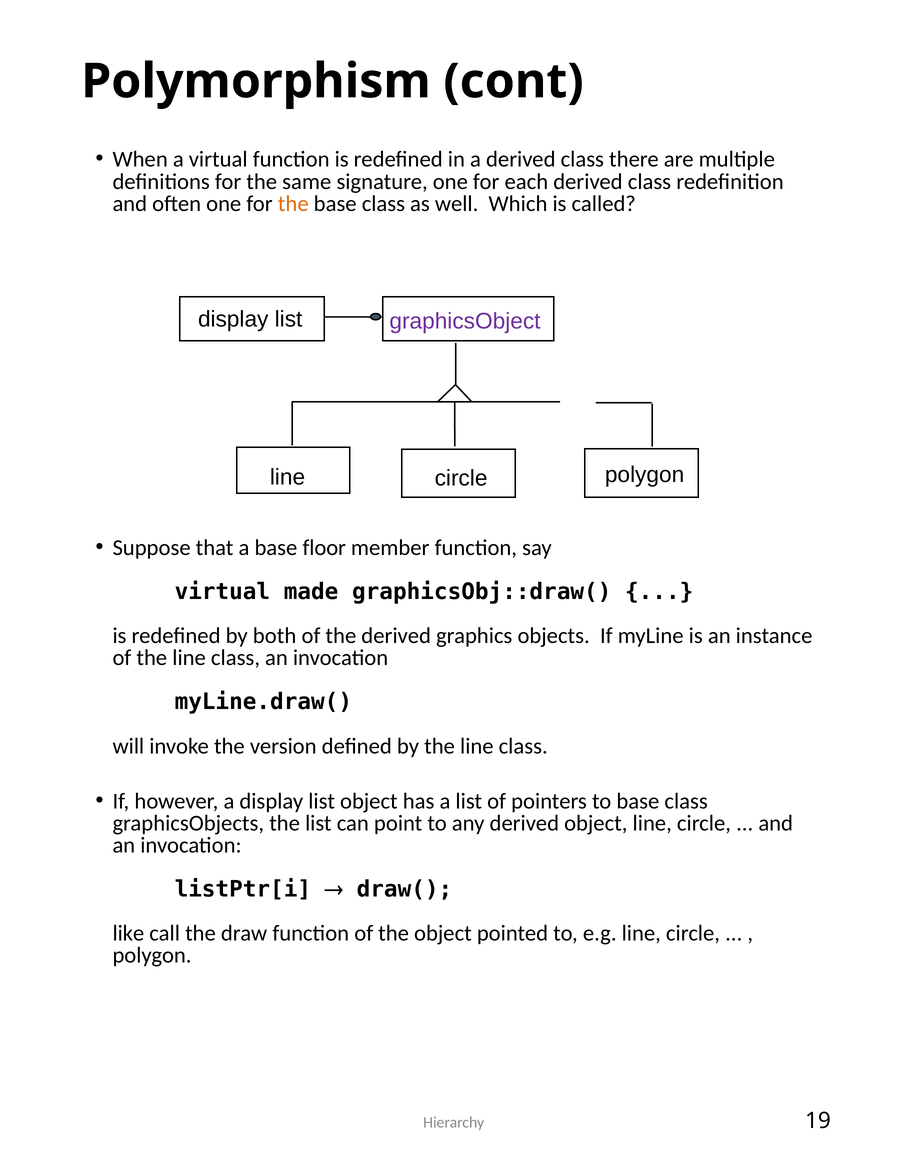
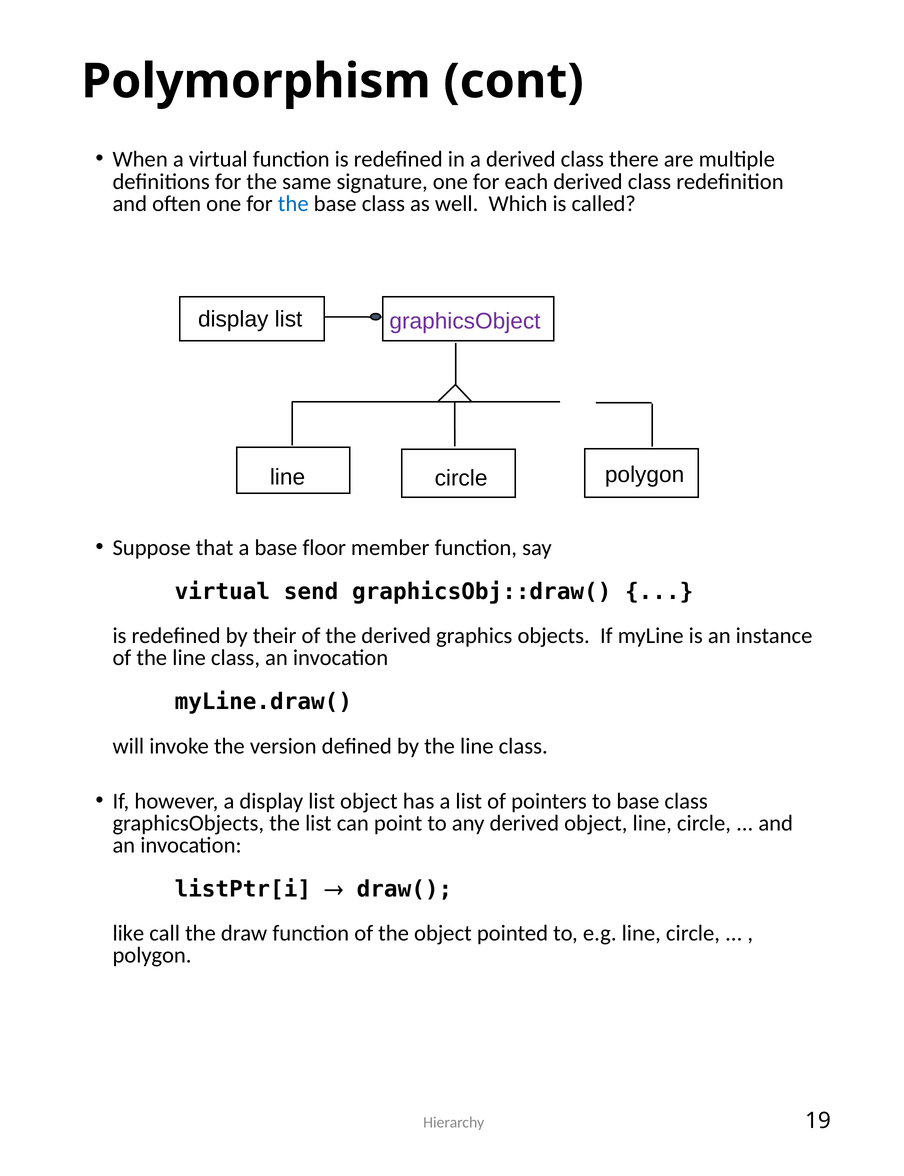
the at (293, 204) colour: orange -> blue
made: made -> send
both: both -> their
